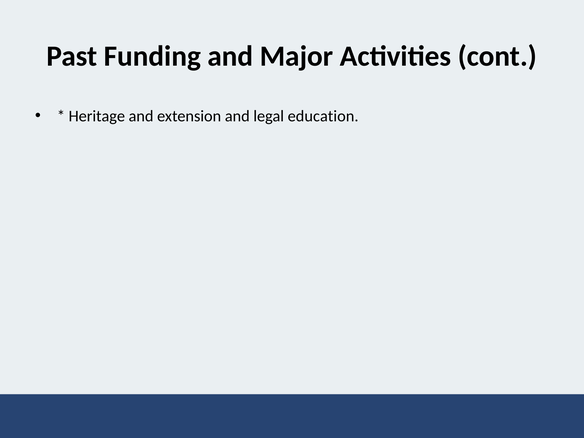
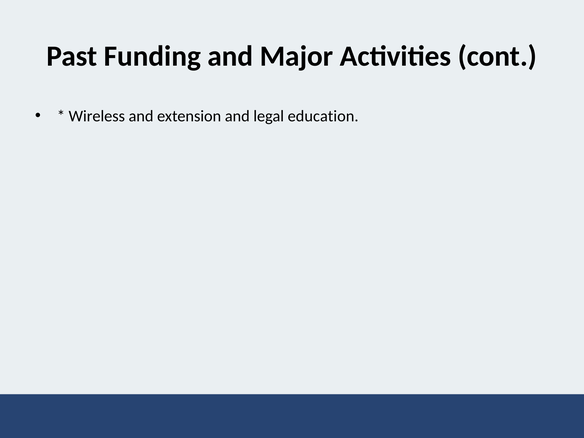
Heritage: Heritage -> Wireless
